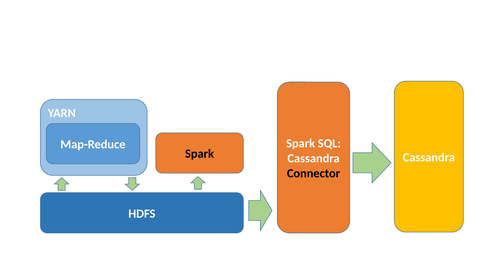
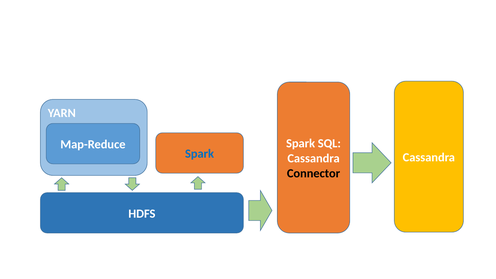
Spark at (200, 154) colour: black -> blue
